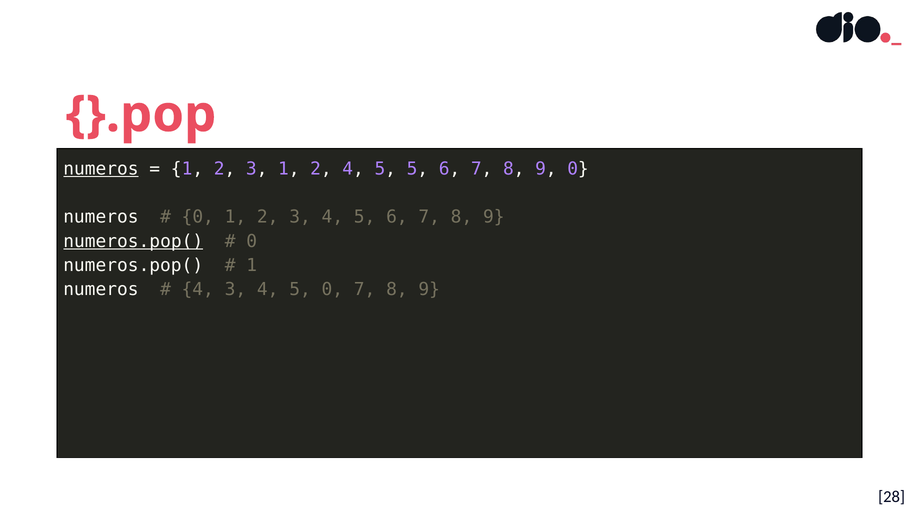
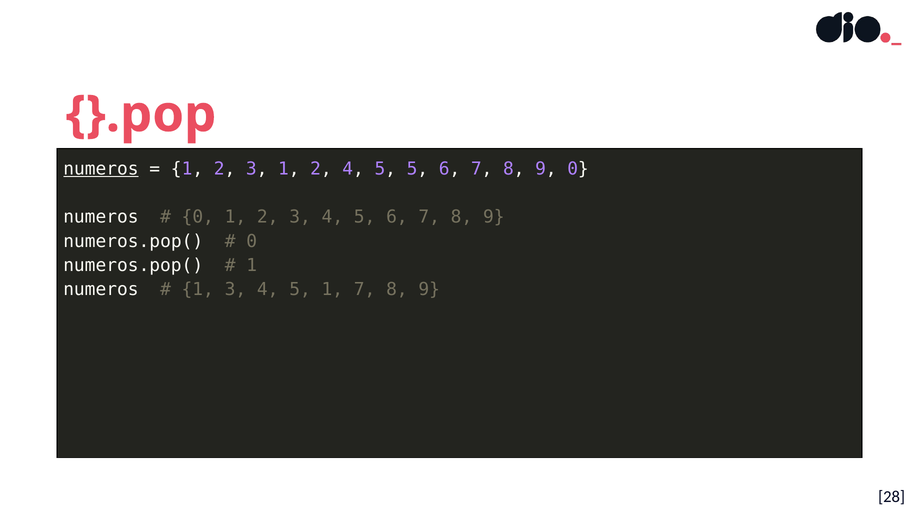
numeros.pop( at (133, 241) underline: present -> none
4 at (198, 290): 4 -> 1
5 0: 0 -> 1
